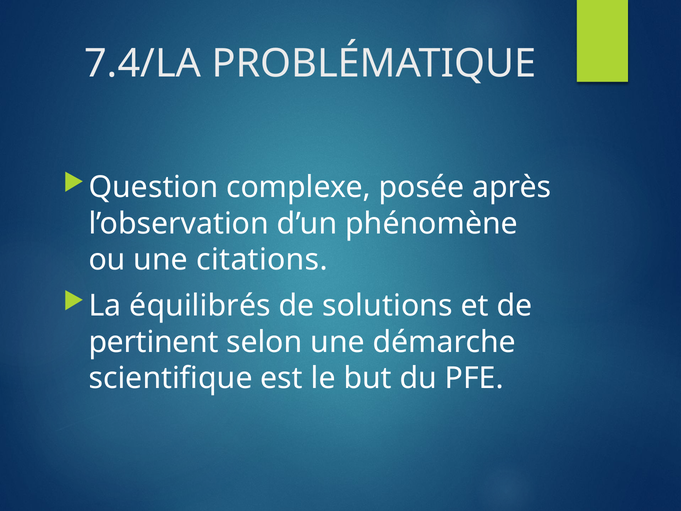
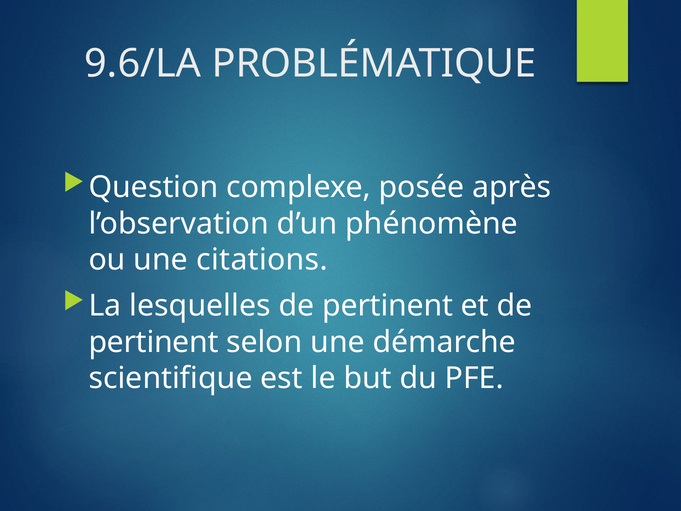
7.4/LA: 7.4/LA -> 9.6/LA
équilibrés: équilibrés -> lesquelles
solutions at (388, 306): solutions -> pertinent
